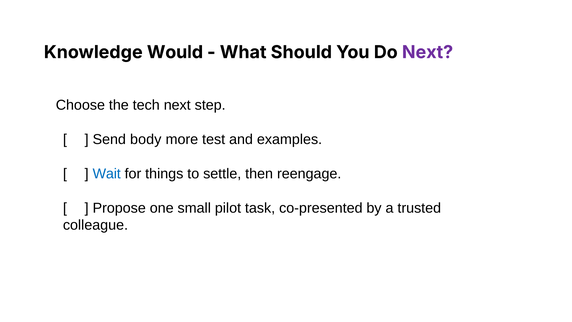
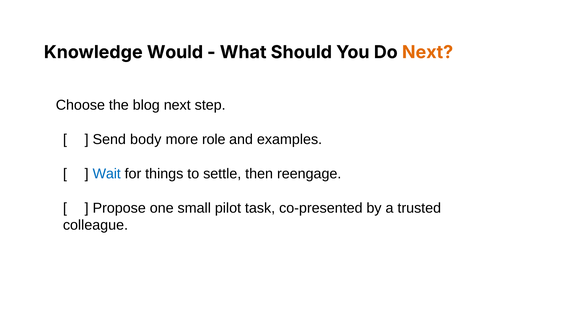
Next at (428, 52) colour: purple -> orange
tech: tech -> blog
test: test -> role
